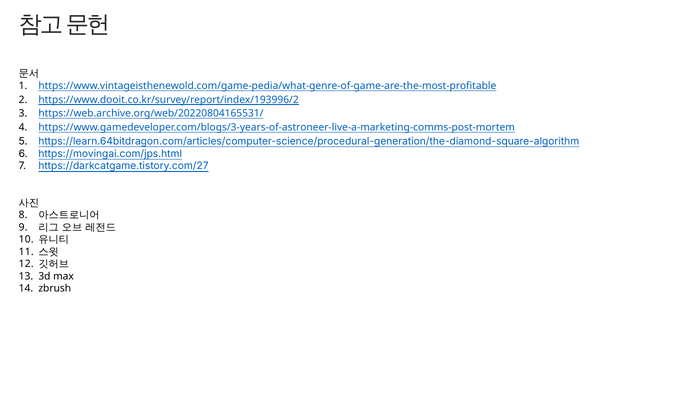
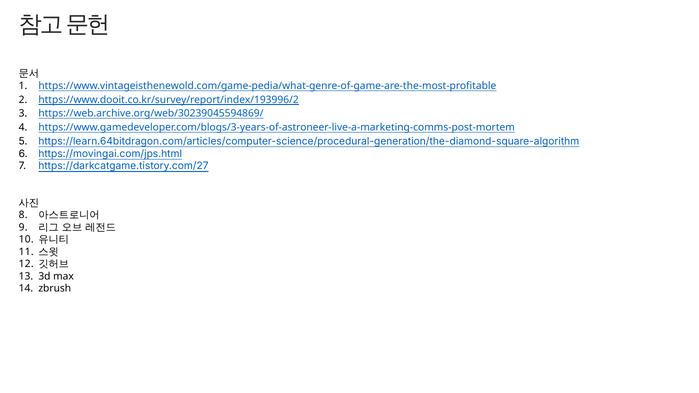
https://web.archive.org/web/20220804165531/: https://web.archive.org/web/20220804165531/ -> https://web.archive.org/web/30239045594869/
